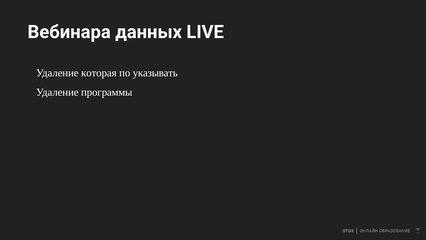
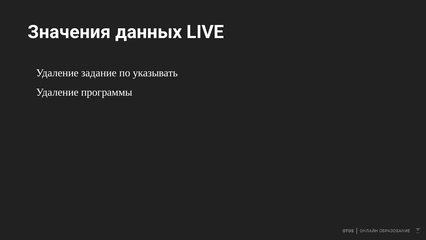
Вебинара: Вебинара -> Значения
которая: которая -> задание
